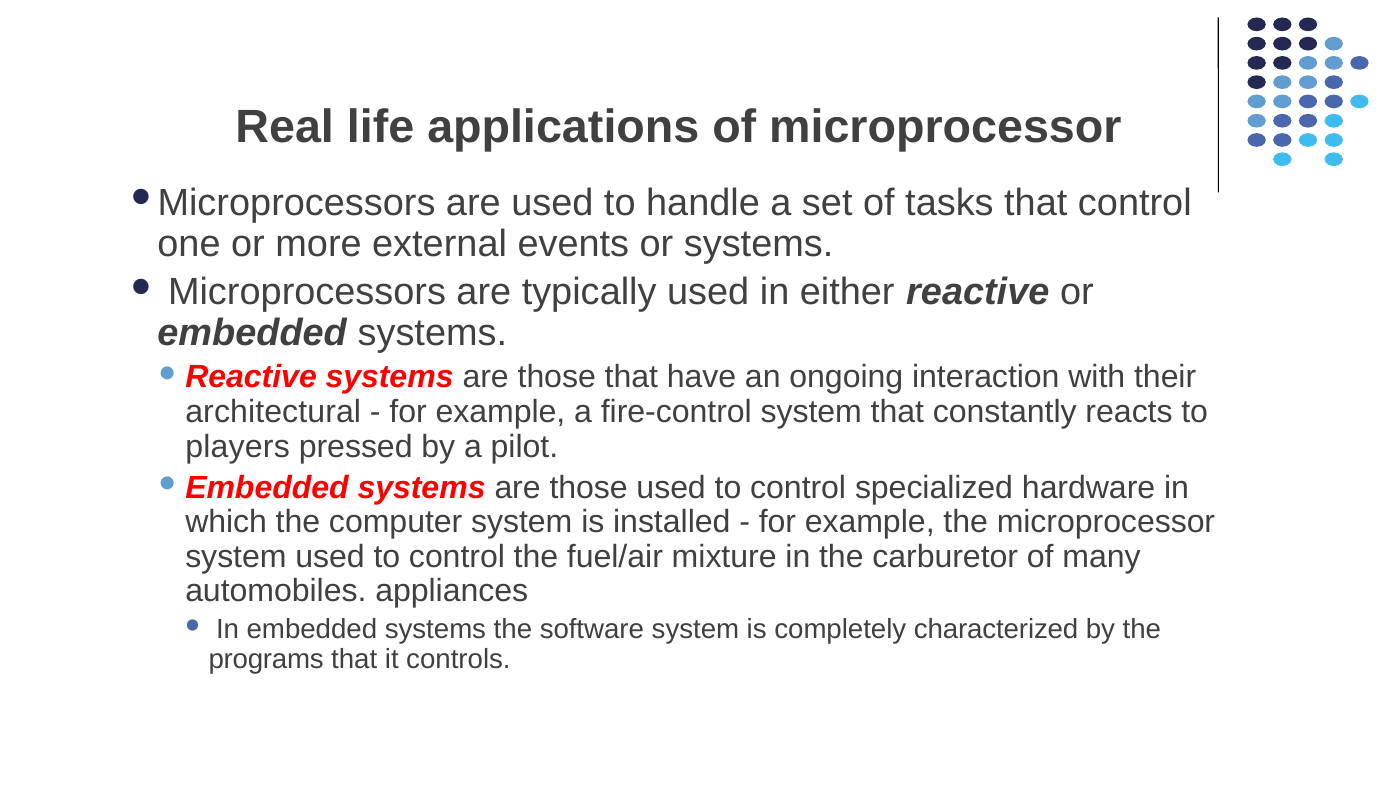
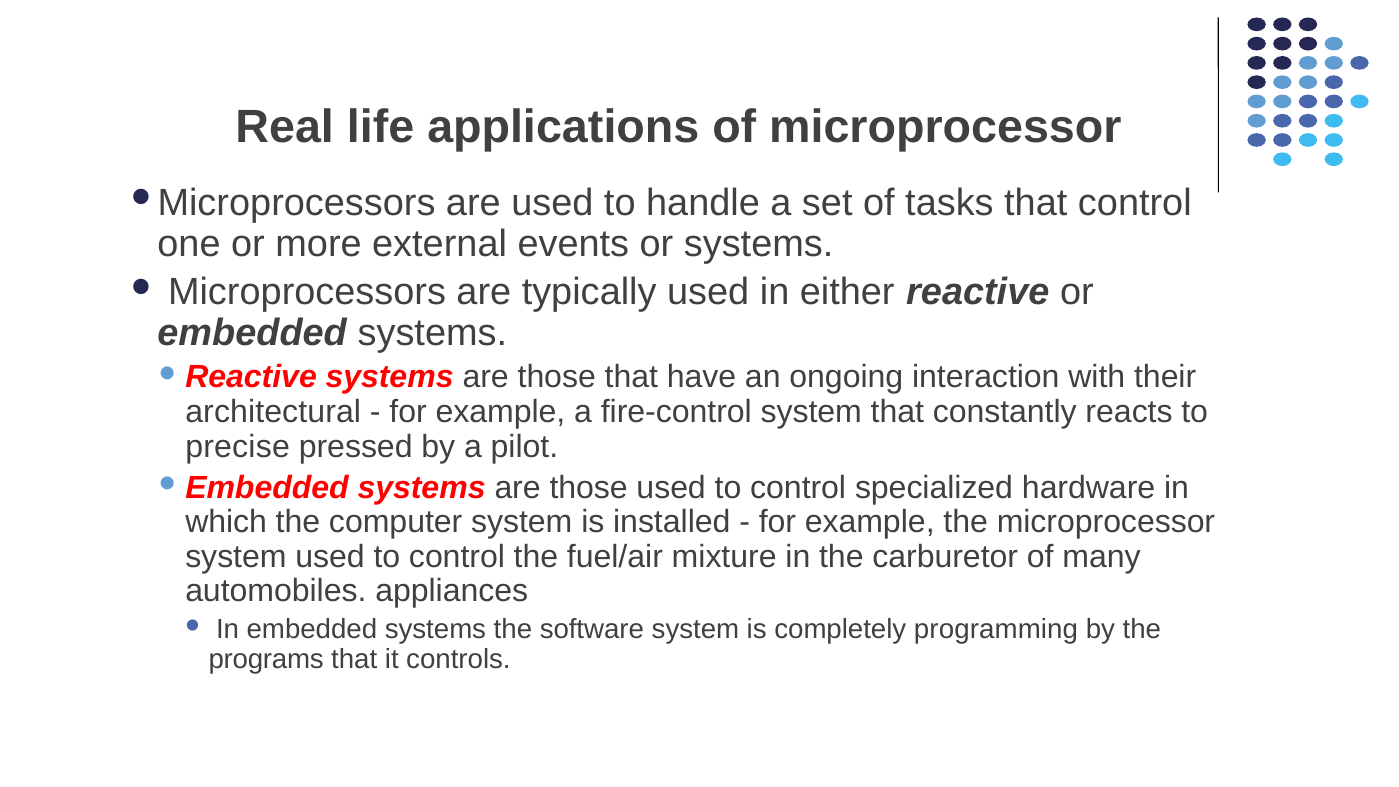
players: players -> precise
characterized: characterized -> programming
